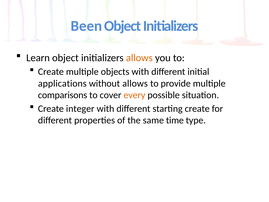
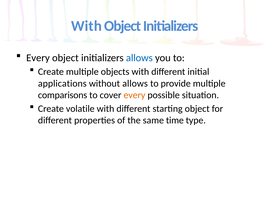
Been at (86, 26): Been -> With
Learn at (38, 58): Learn -> Every
allows at (139, 58) colour: orange -> blue
integer: integer -> volatile
starting create: create -> object
